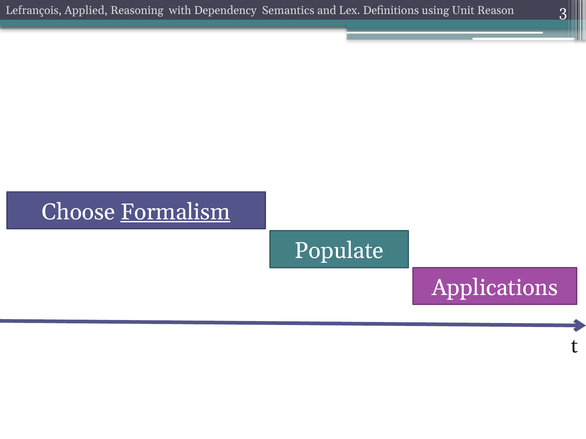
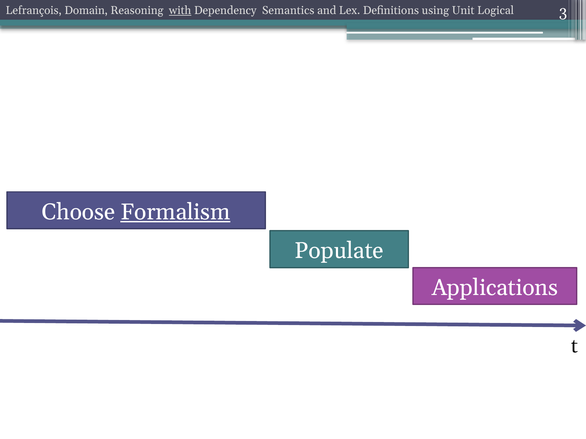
Applied: Applied -> Domain
with underline: none -> present
Reason: Reason -> Logical
